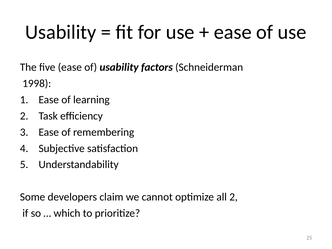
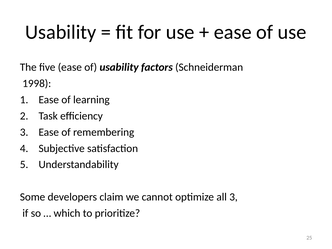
all 2: 2 -> 3
